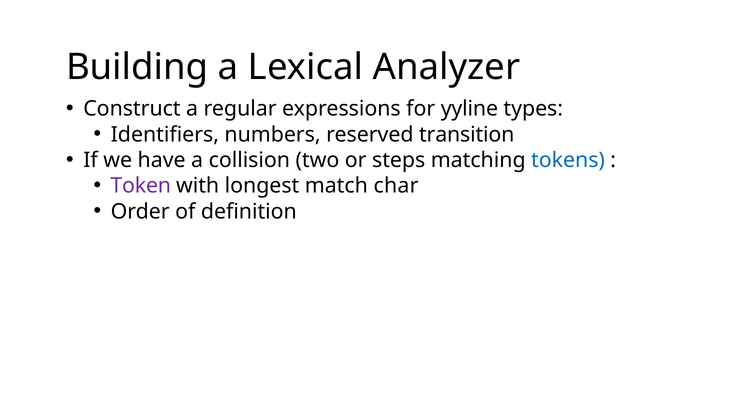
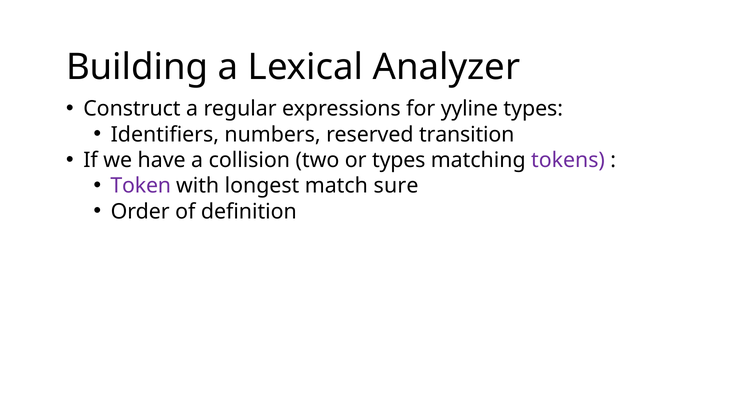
or steps: steps -> types
tokens colour: blue -> purple
char: char -> sure
